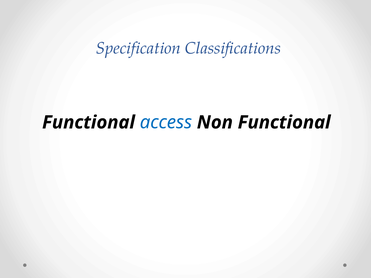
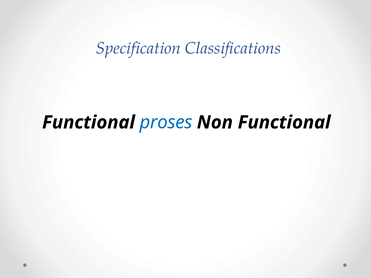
access: access -> proses
